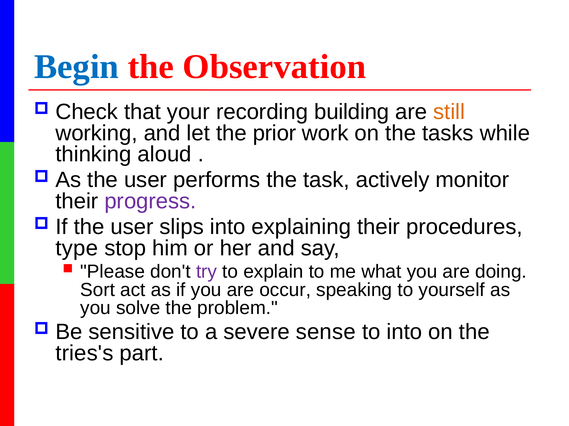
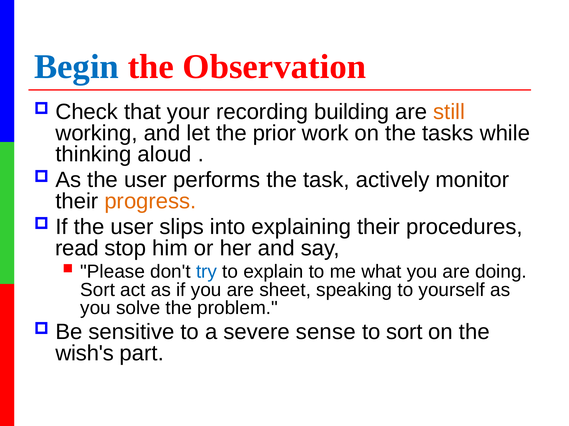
progress colour: purple -> orange
type: type -> read
try colour: purple -> blue
occur: occur -> sheet
to into: into -> sort
tries's: tries's -> wish's
